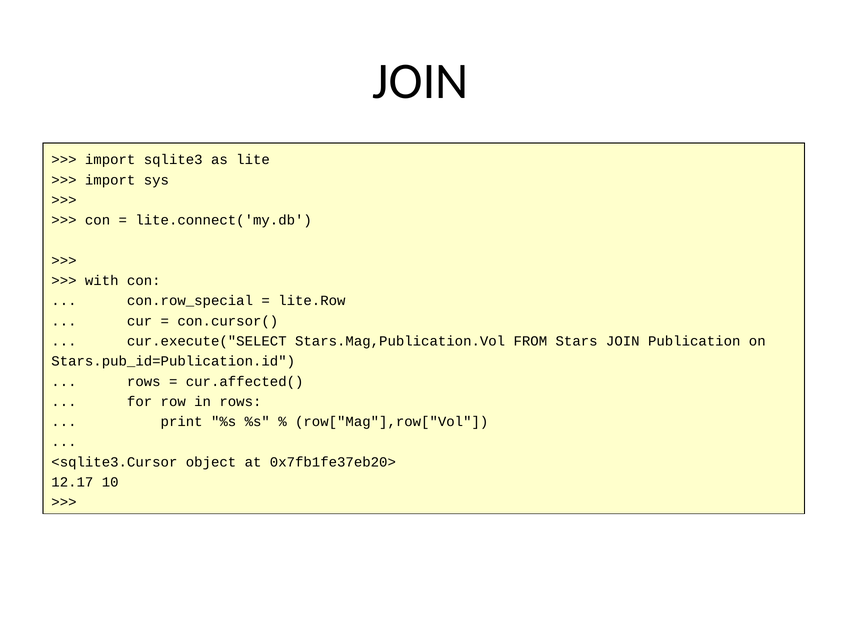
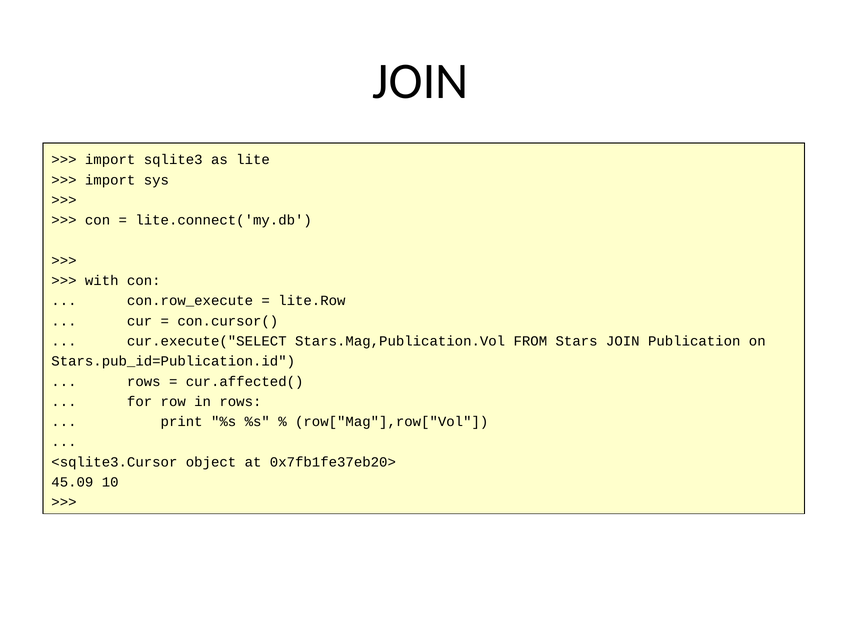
con.row_special: con.row_special -> con.row_execute
12.17: 12.17 -> 45.09
